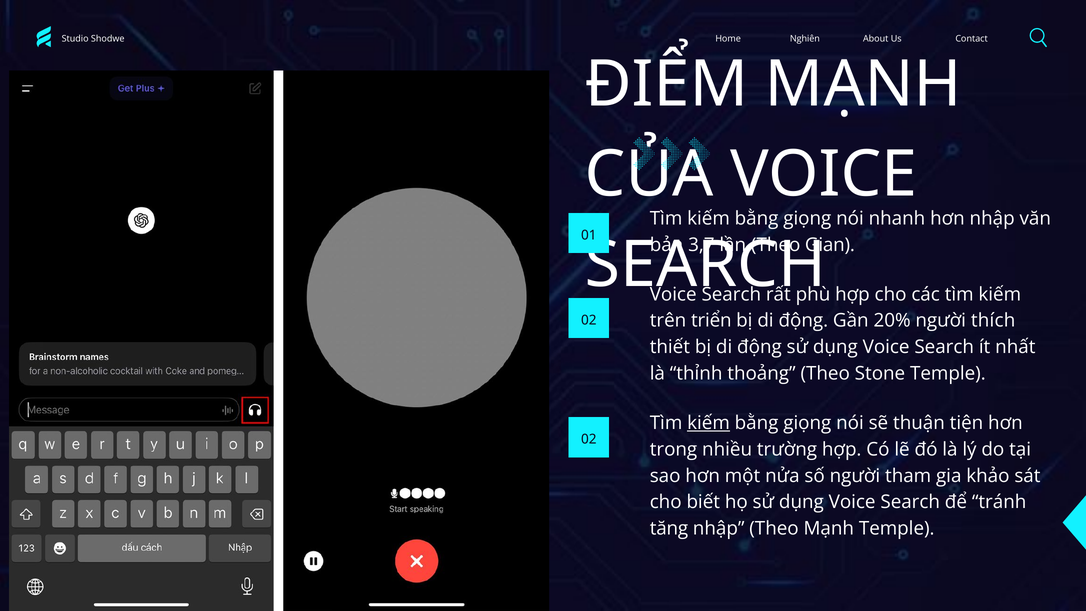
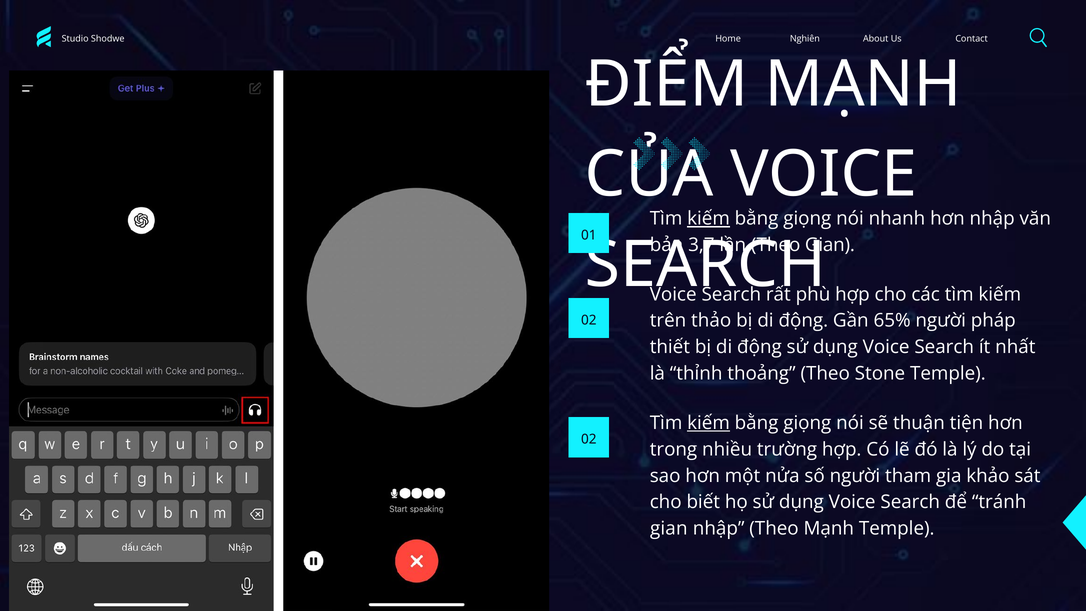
kiếm at (708, 219) underline: none -> present
triển: triển -> thảo
20%: 20% -> 65%
thích: thích -> pháp
tăng at (669, 529): tăng -> gian
